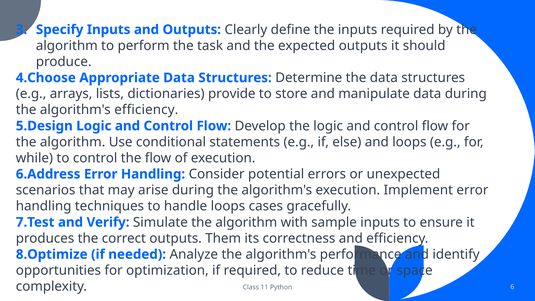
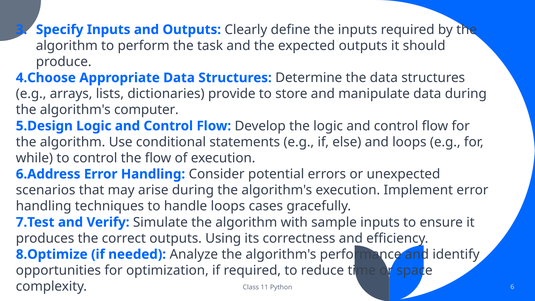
algorithm's efficiency: efficiency -> computer
Them: Them -> Using
